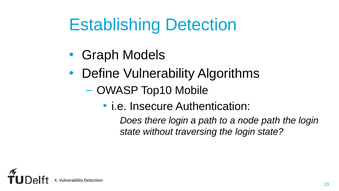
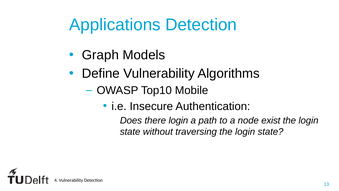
Establishing: Establishing -> Applications
node path: path -> exist
